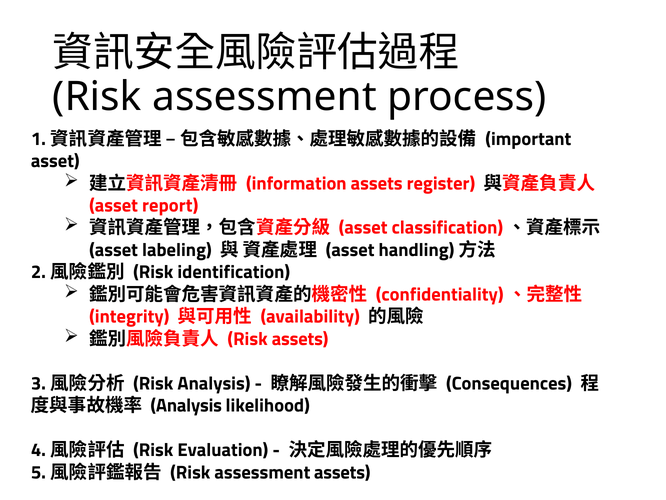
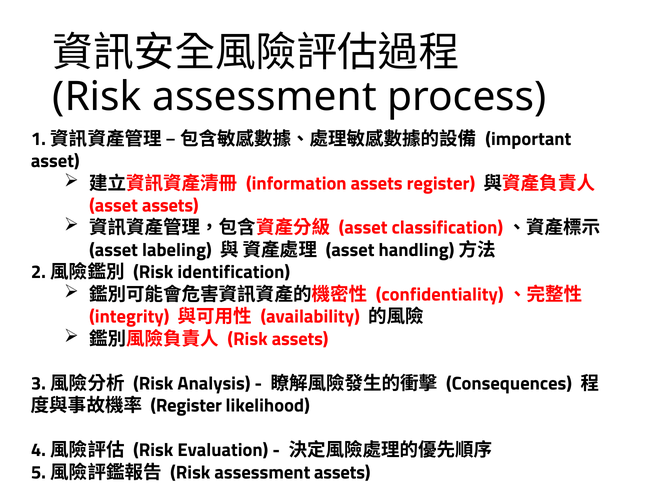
asset report: report -> assets
Analysis at (186, 405): Analysis -> Register
